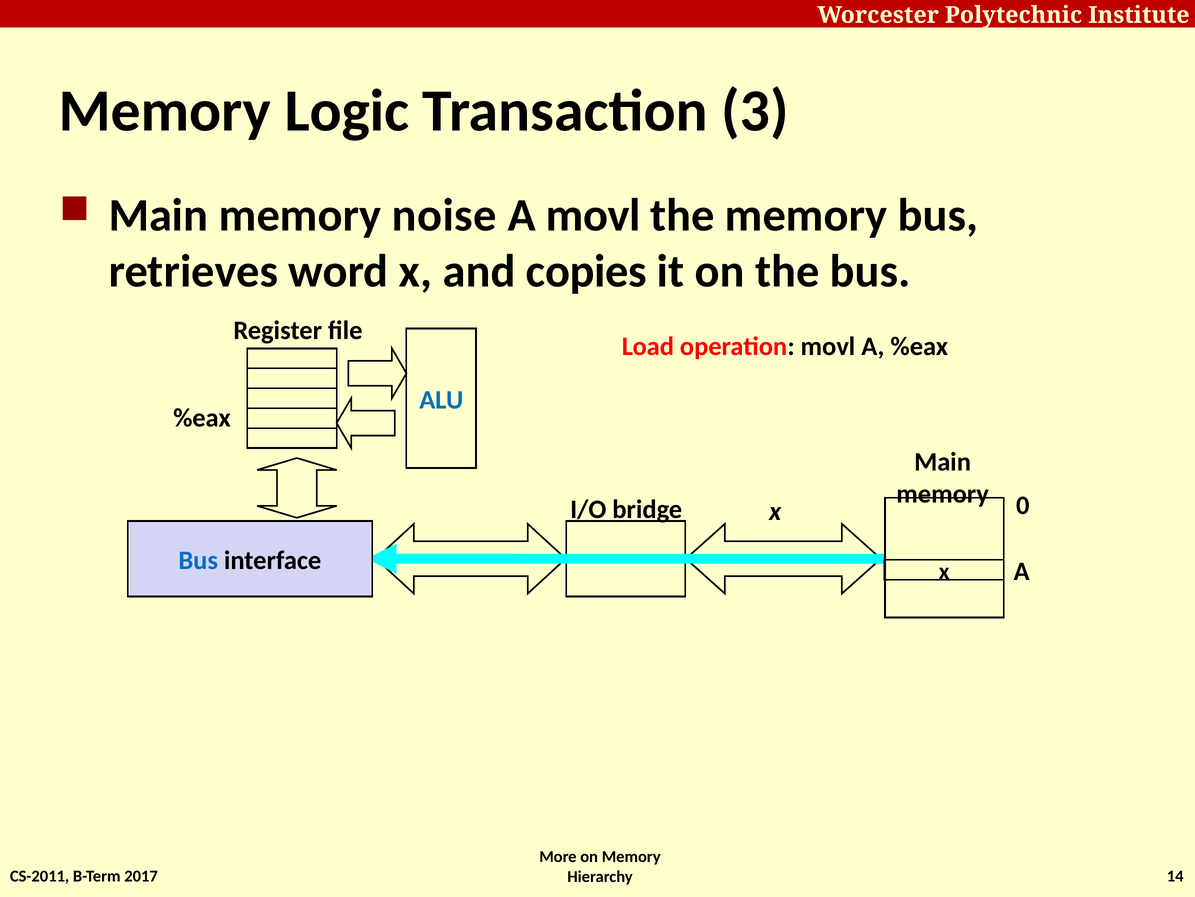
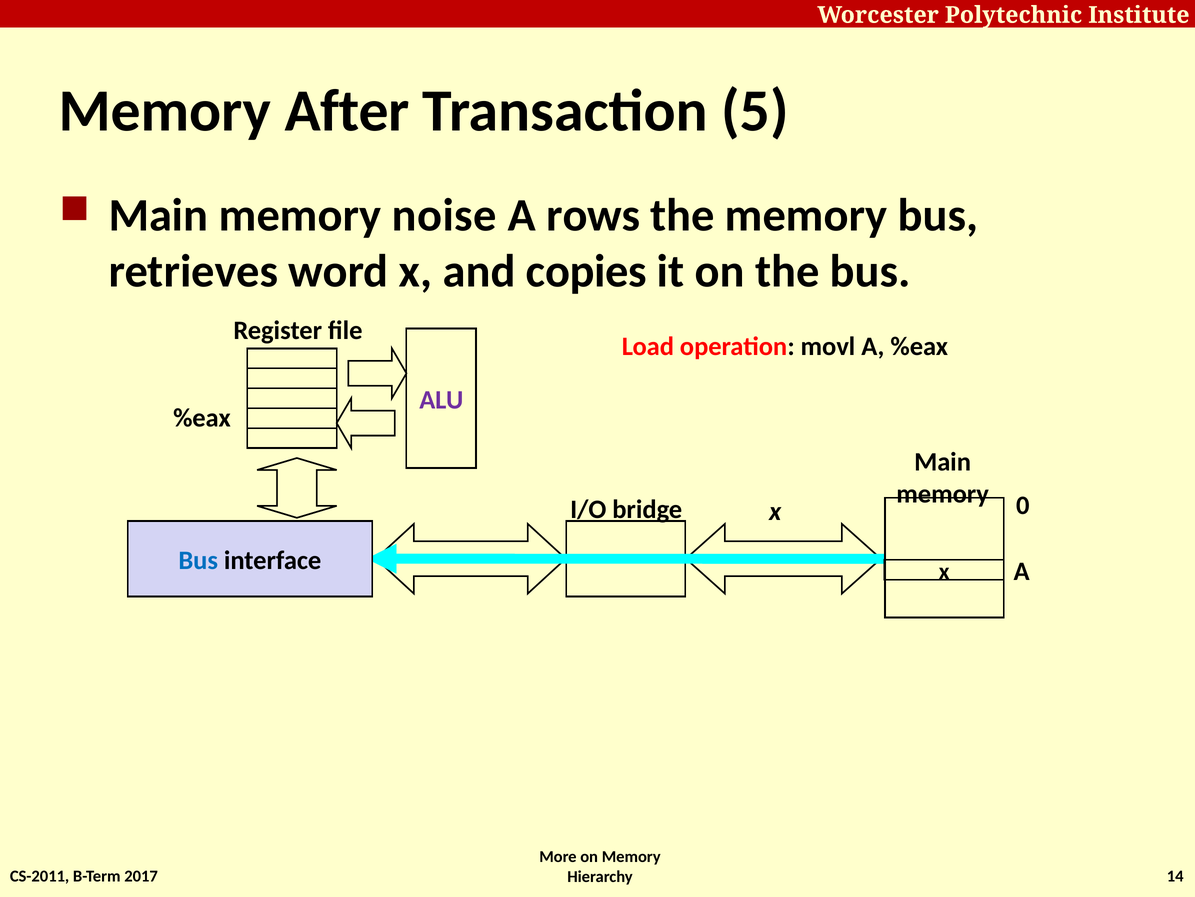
Logic: Logic -> After
3: 3 -> 5
A movl: movl -> rows
ALU colour: blue -> purple
